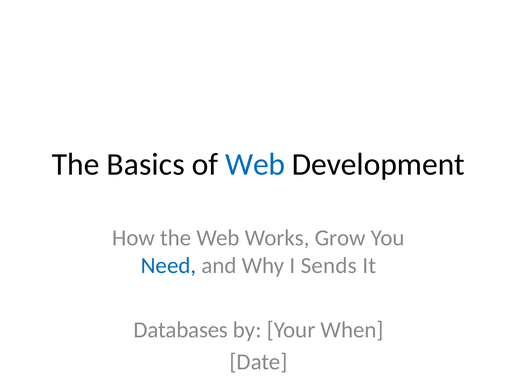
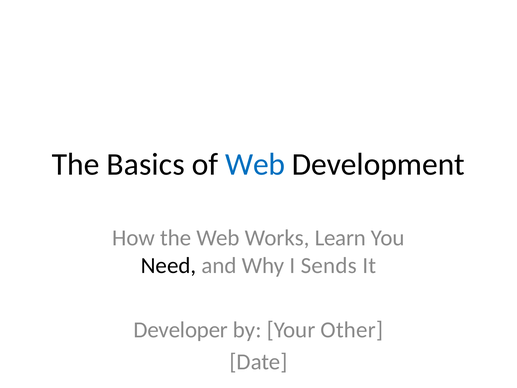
Grow: Grow -> Learn
Need colour: blue -> black
Databases: Databases -> Developer
When: When -> Other
